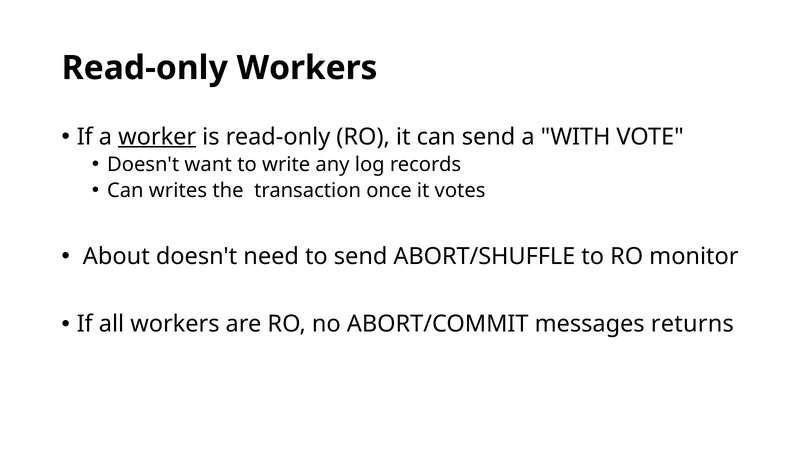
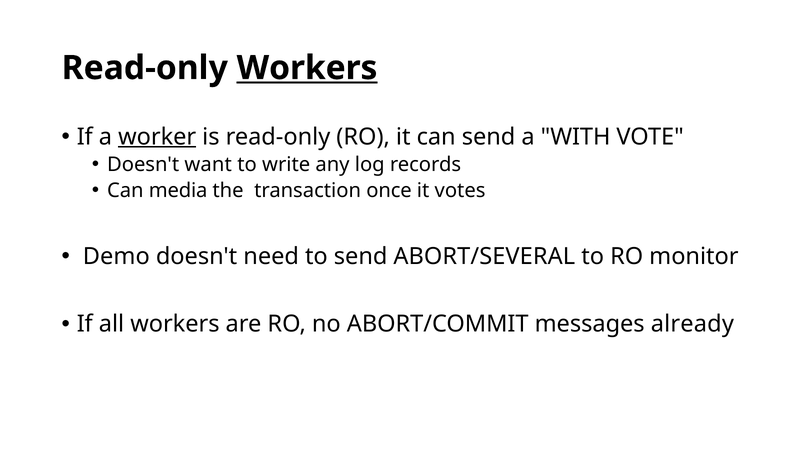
Workers at (307, 68) underline: none -> present
writes: writes -> media
About: About -> Demo
ABORT/SHUFFLE: ABORT/SHUFFLE -> ABORT/SEVERAL
returns: returns -> already
